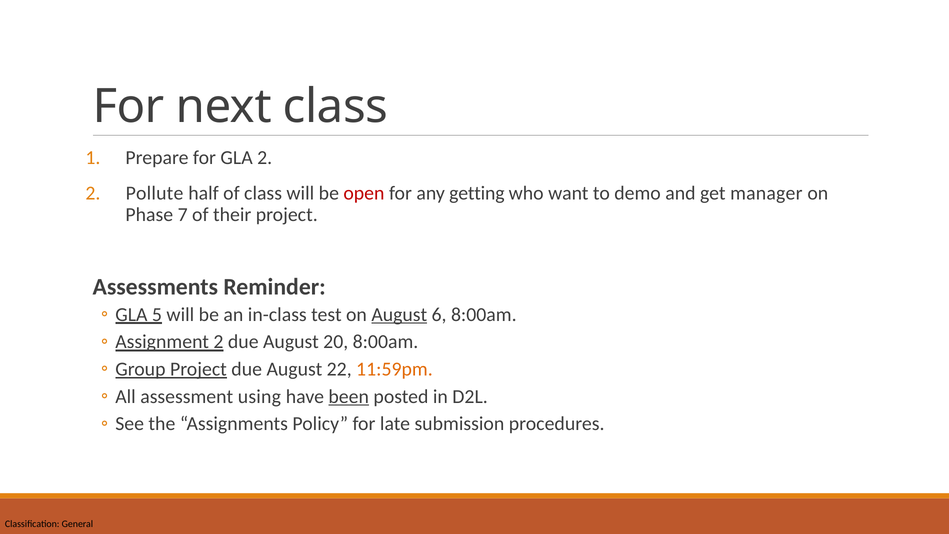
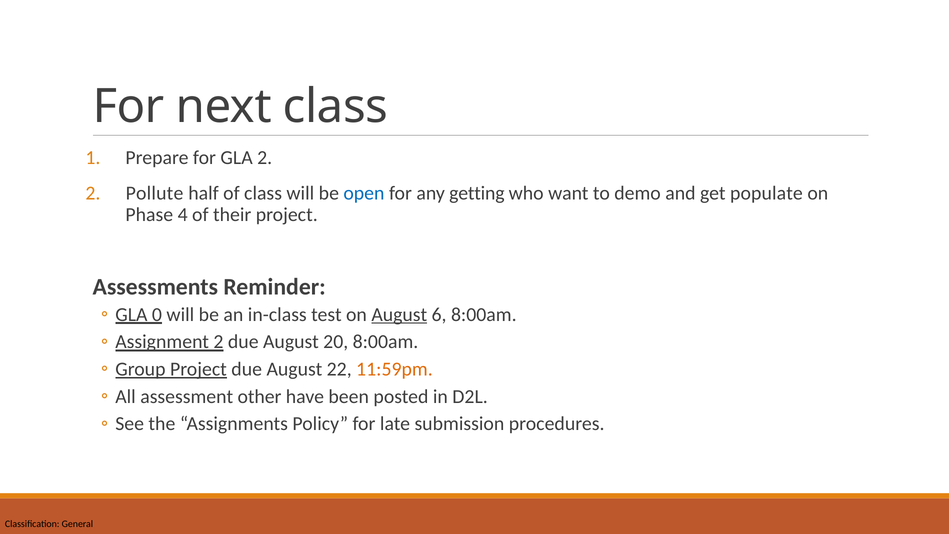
open colour: red -> blue
manager: manager -> populate
7: 7 -> 4
5: 5 -> 0
using: using -> other
been underline: present -> none
